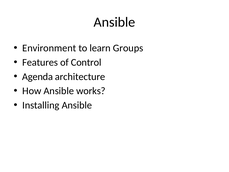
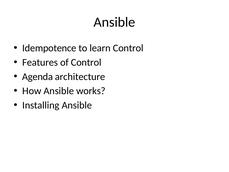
Environment: Environment -> Idempotence
learn Groups: Groups -> Control
